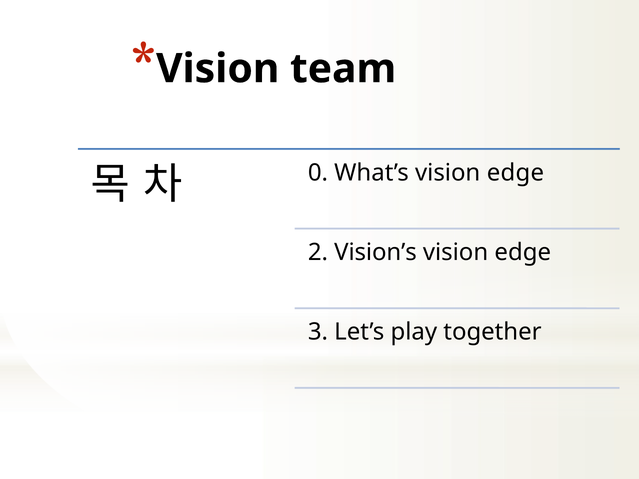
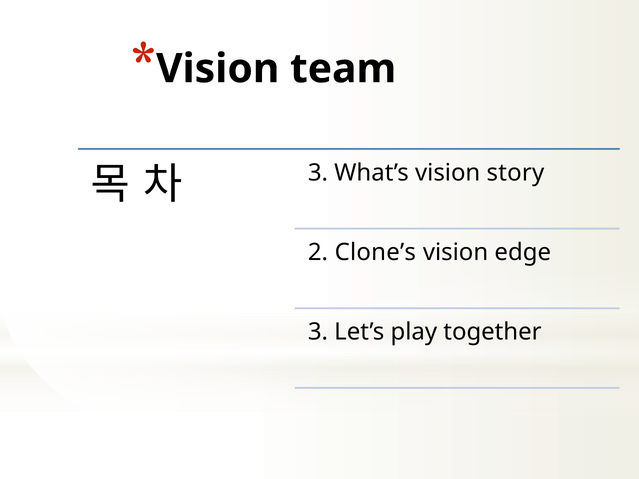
0 at (318, 173): 0 -> 3
What’s vision edge: edge -> story
Vision’s: Vision’s -> Clone’s
